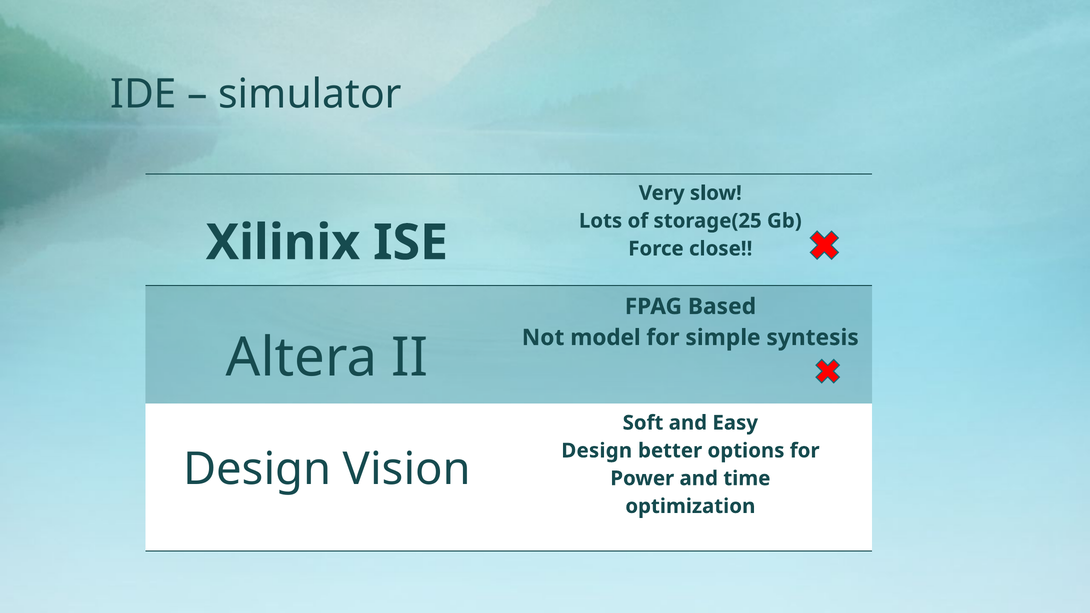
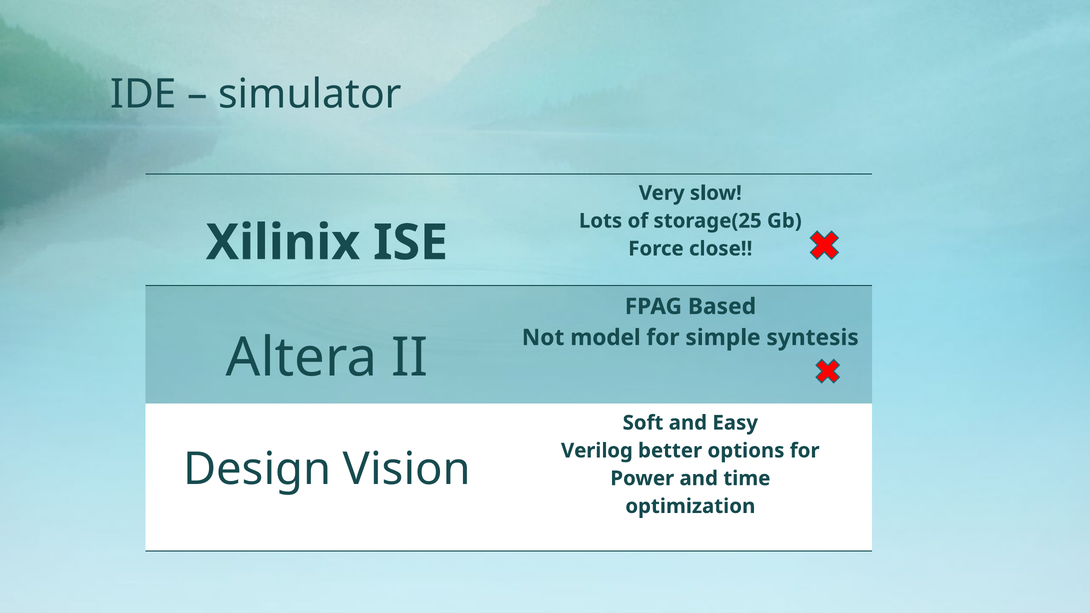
Design at (597, 451): Design -> Verilog
